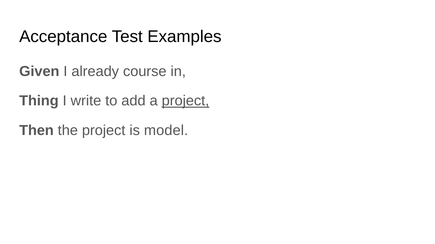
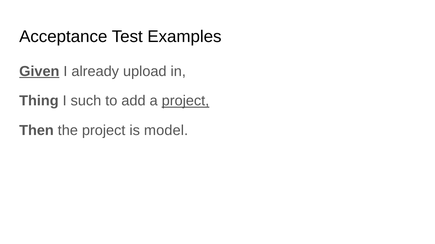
Given underline: none -> present
course: course -> upload
write: write -> such
